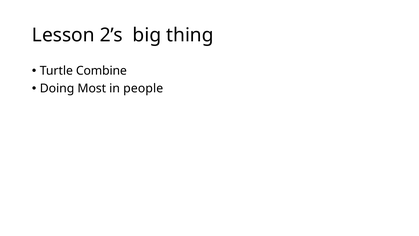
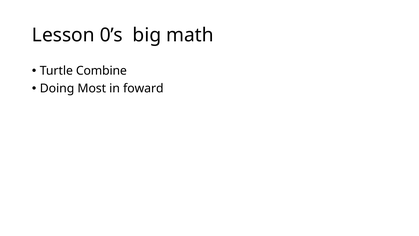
2’s: 2’s -> 0’s
thing: thing -> math
people: people -> foward
